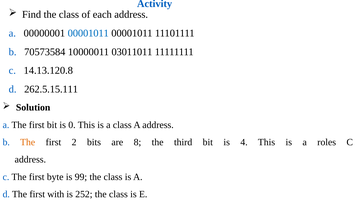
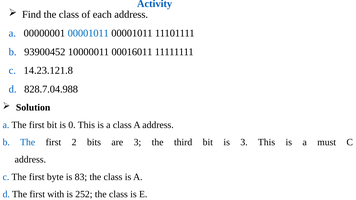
70573584: 70573584 -> 93900452
03011011: 03011011 -> 00016011
14.13.120.8: 14.13.120.8 -> 14.23.121.8
262.5.15.111: 262.5.15.111 -> 828.7.04.988
The at (28, 142) colour: orange -> blue
are 8: 8 -> 3
is 4: 4 -> 3
roles: roles -> must
99: 99 -> 83
